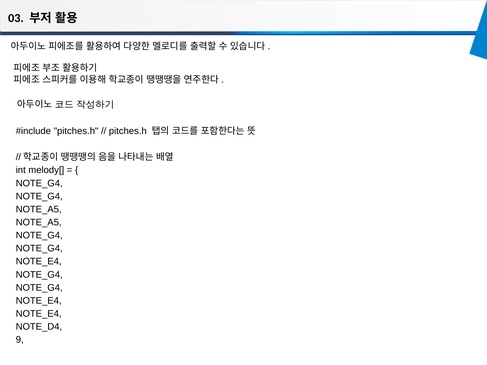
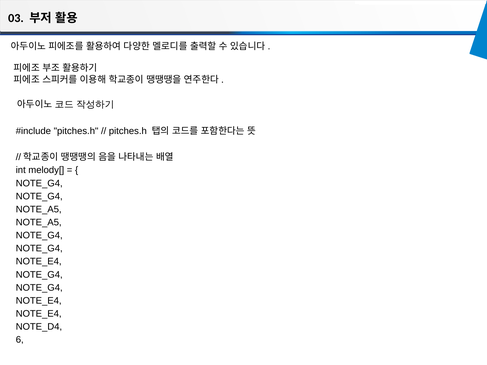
9: 9 -> 6
